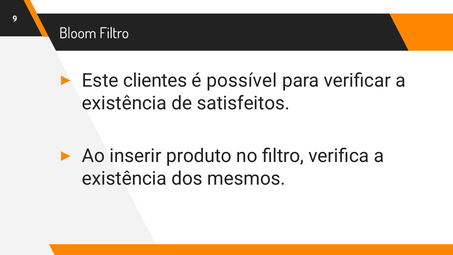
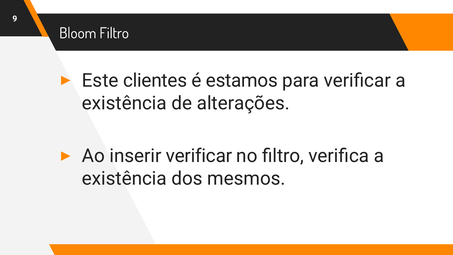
possível: possível -> estamos
satisfeitos: satisfeitos -> alterações
inserir produto: produto -> verificar
